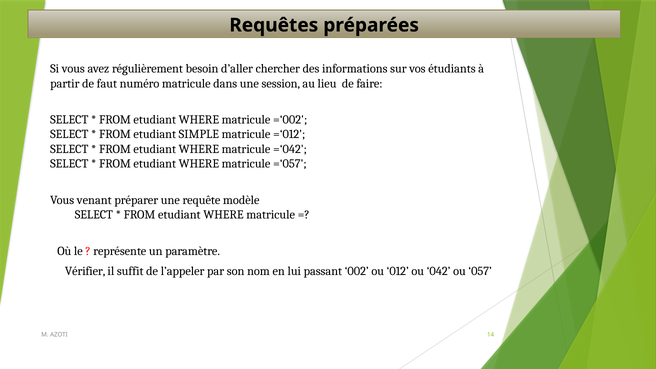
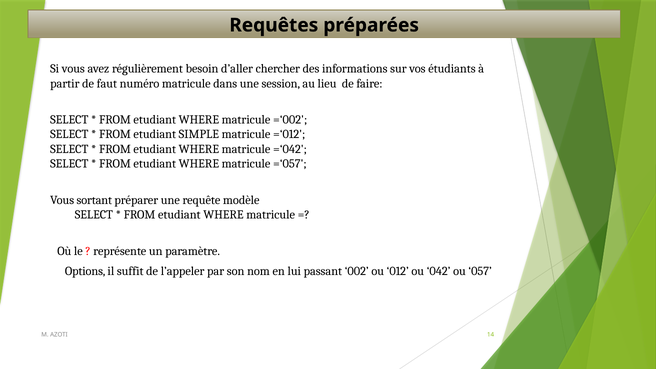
venant: venant -> sortant
Vérifier: Vérifier -> Options
